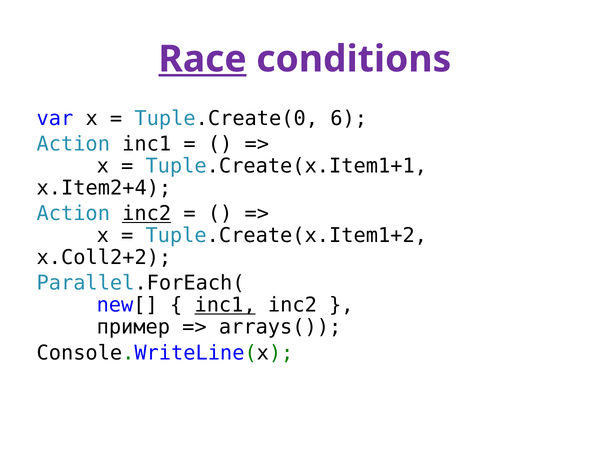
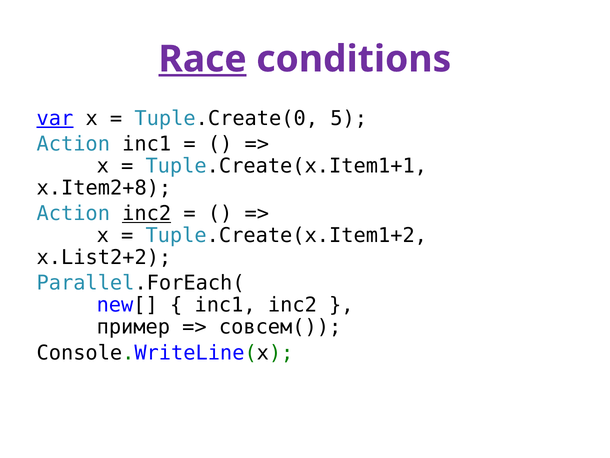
var underline: none -> present
6: 6 -> 5
x.Item2+4: x.Item2+4 -> x.Item2+8
x.Coll2+2: x.Coll2+2 -> x.List2+2
inc1 at (225, 305) underline: present -> none
arrays(: arrays( -> совсем(
